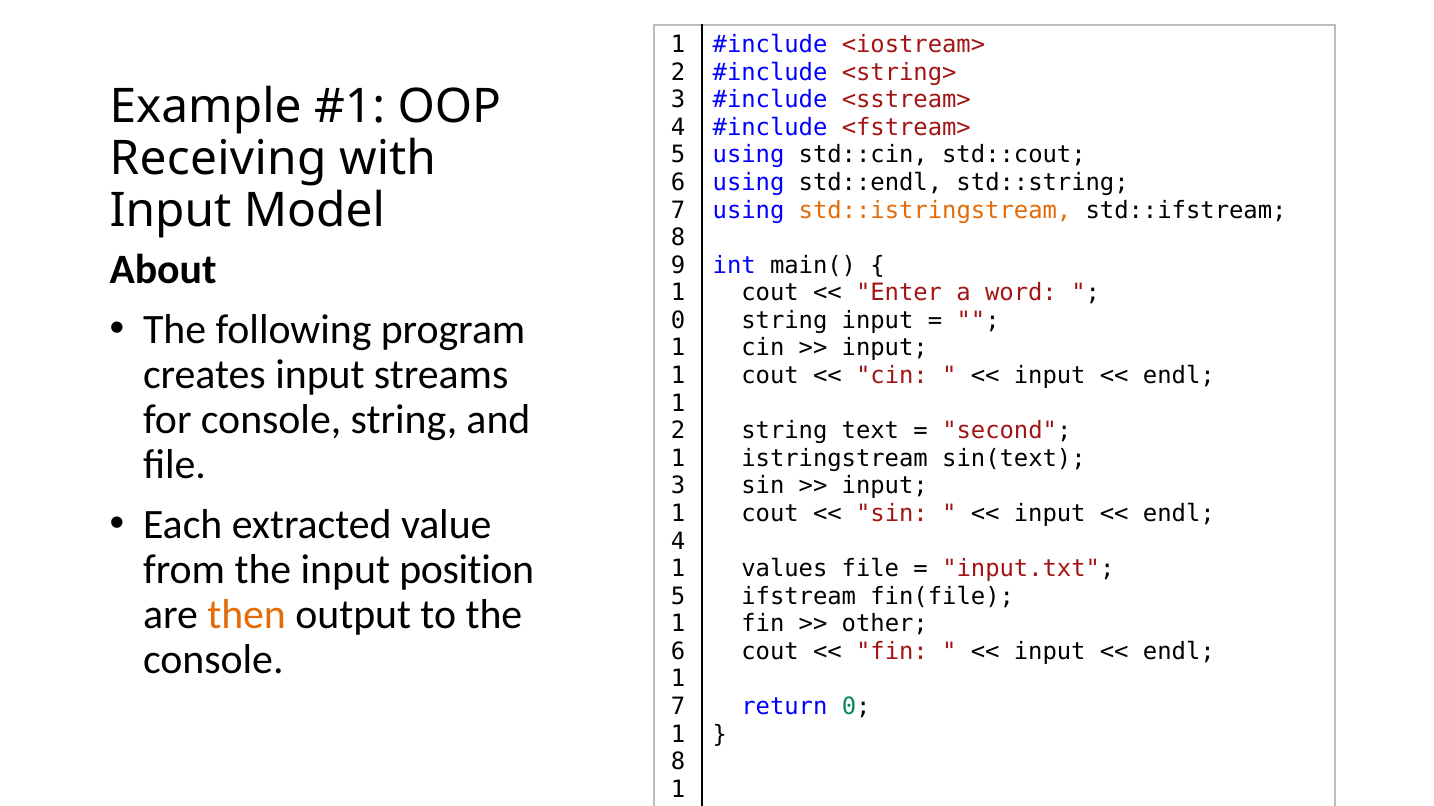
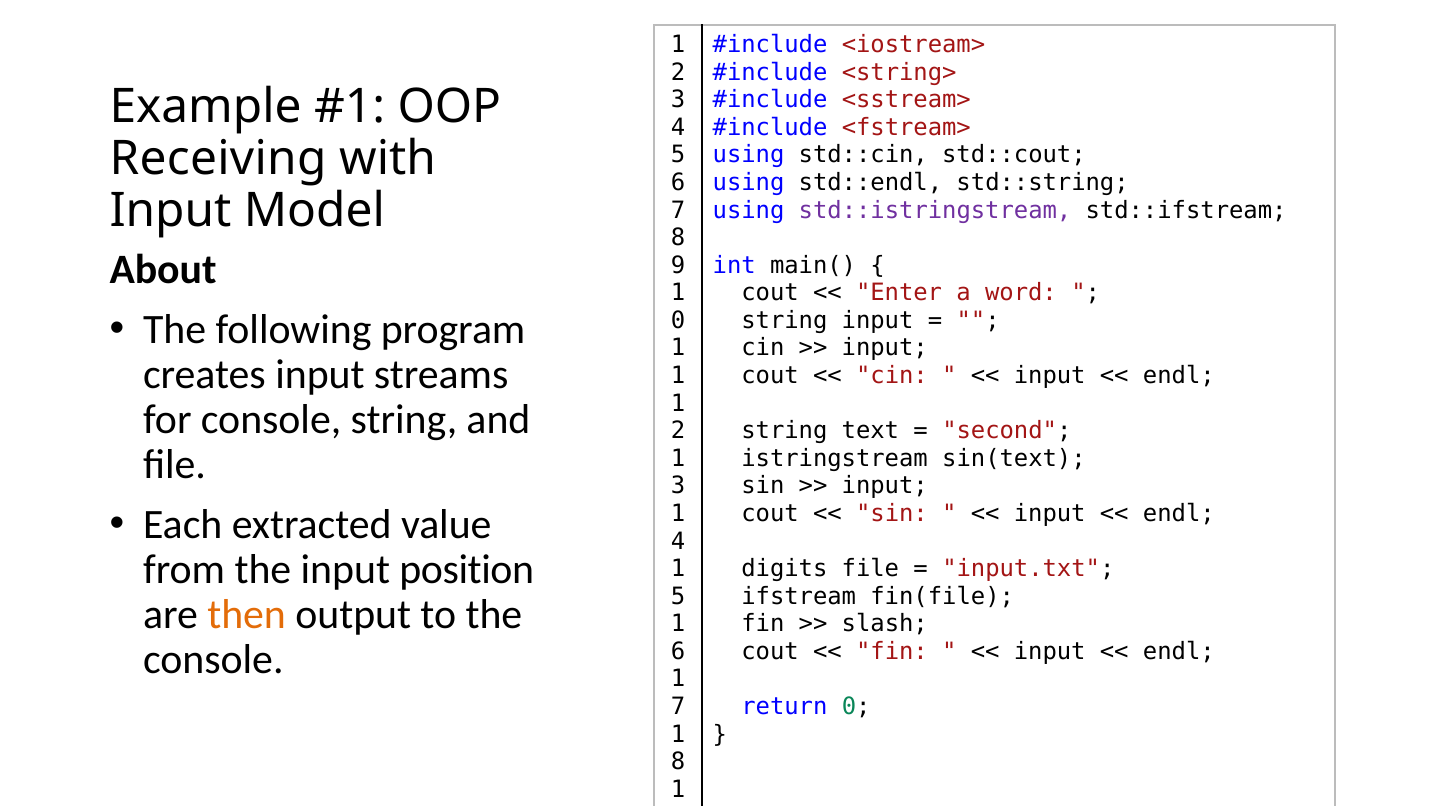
std::istringstream colour: orange -> purple
values: values -> digits
other: other -> slash
